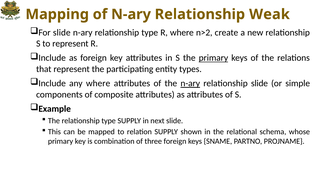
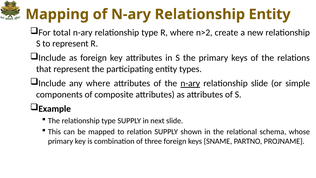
Relationship Weak: Weak -> Entity
For slide: slide -> total
primary at (213, 58) underline: present -> none
